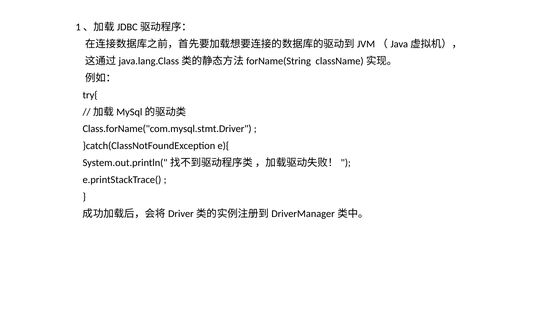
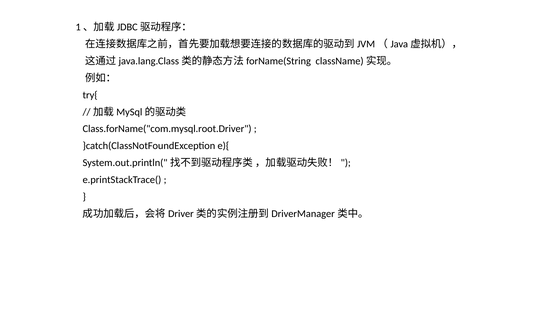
Class.forName("com.mysql.stmt.Driver: Class.forName("com.mysql.stmt.Driver -> Class.forName("com.mysql.root.Driver
